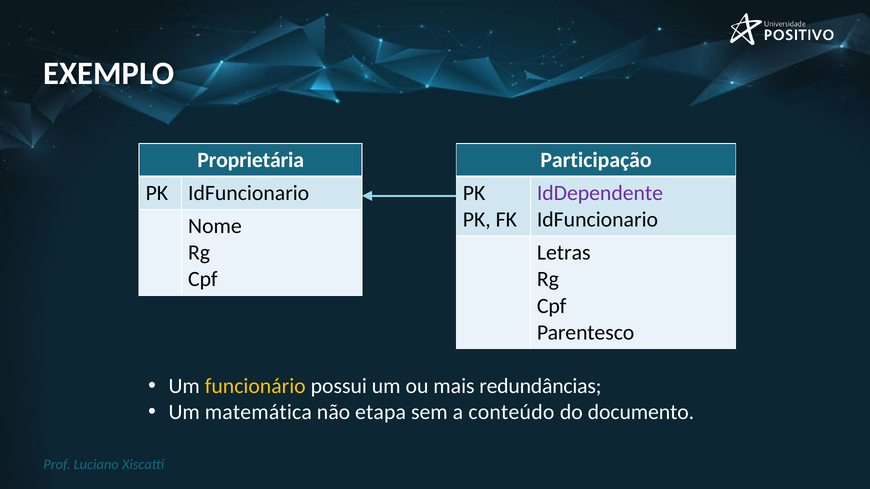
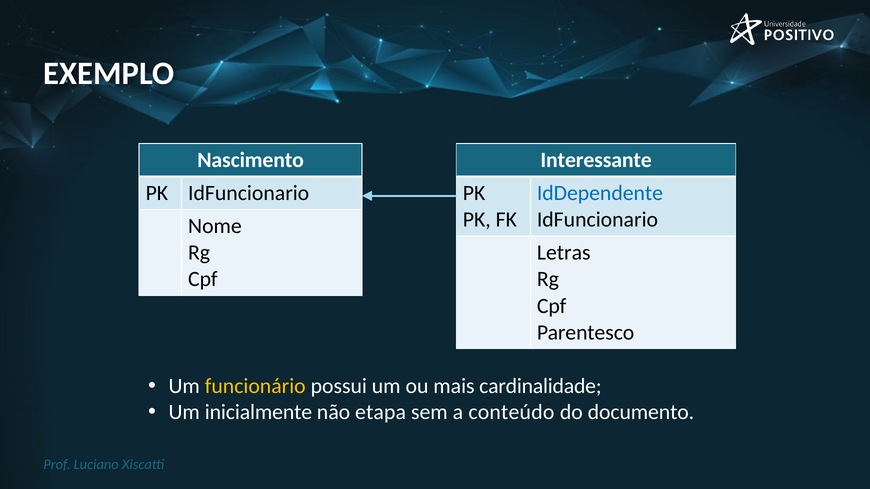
Proprietária: Proprietária -> Nascimento
Participação: Participação -> Interessante
IdDependente colour: purple -> blue
redundâncias: redundâncias -> cardinalidade
matemática: matemática -> inicialmente
